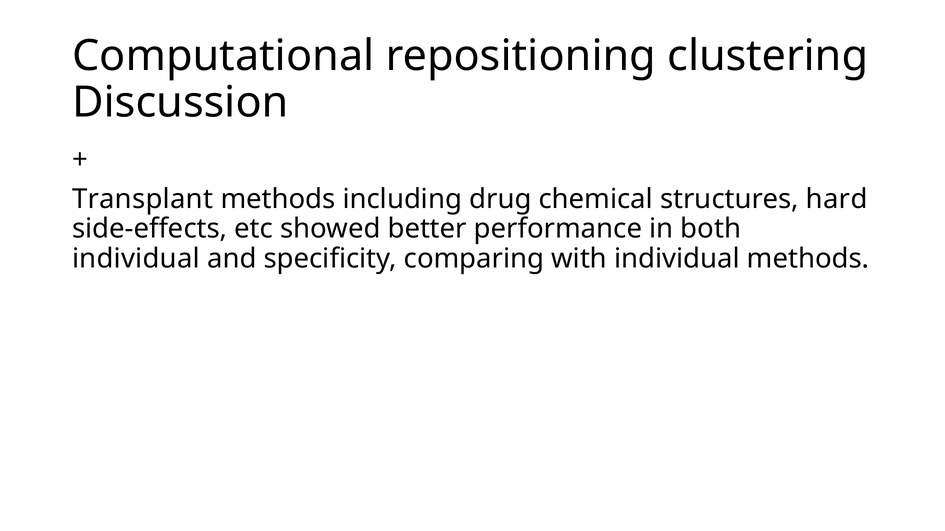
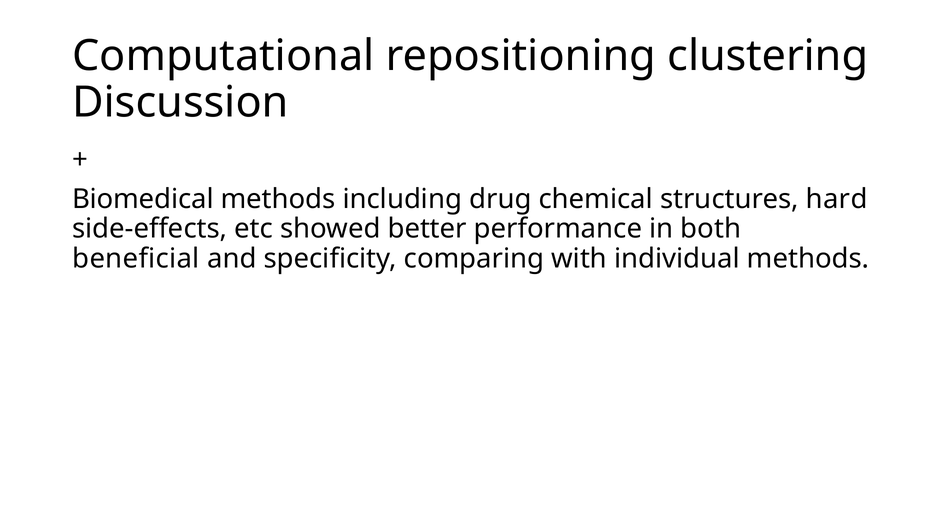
Transplant: Transplant -> Biomedical
individual at (136, 259): individual -> beneficial
